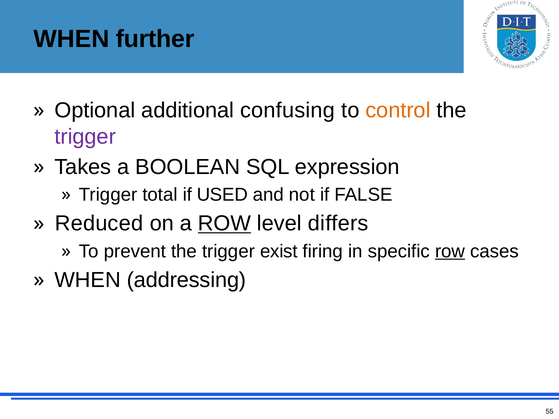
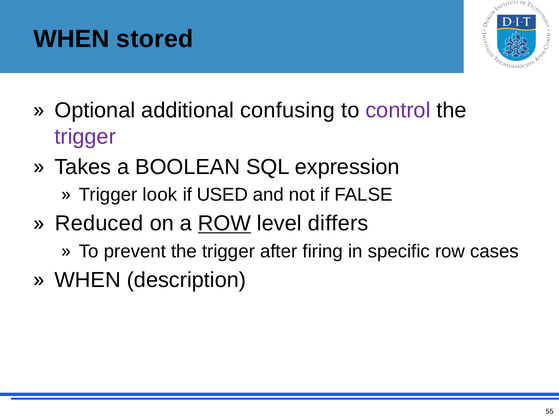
further: further -> stored
control colour: orange -> purple
total: total -> look
exist: exist -> after
row at (450, 251) underline: present -> none
addressing: addressing -> description
